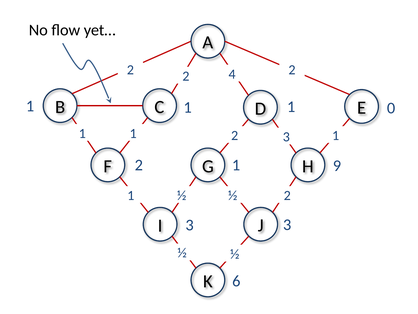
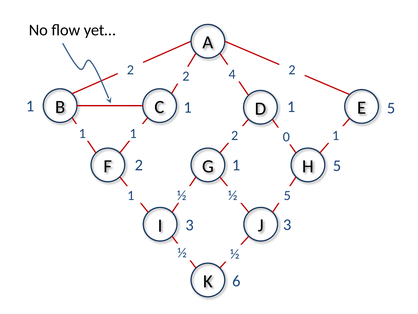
1 0: 0 -> 5
1 3: 3 -> 0
2 9: 9 -> 5
½ 2: 2 -> 5
